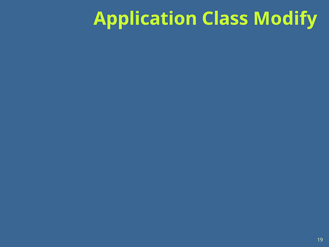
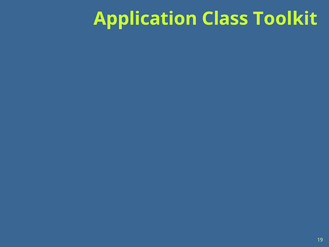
Modify: Modify -> Toolkit
